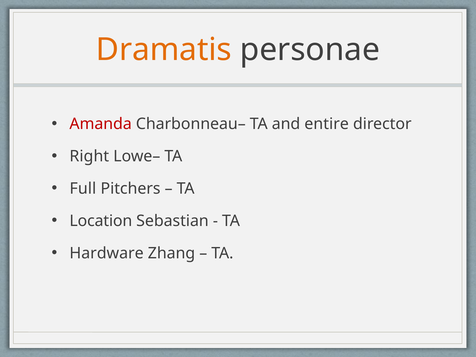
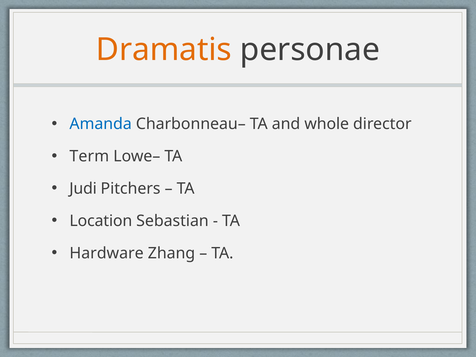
Amanda colour: red -> blue
entire: entire -> whole
Right: Right -> Term
Full: Full -> Judi
